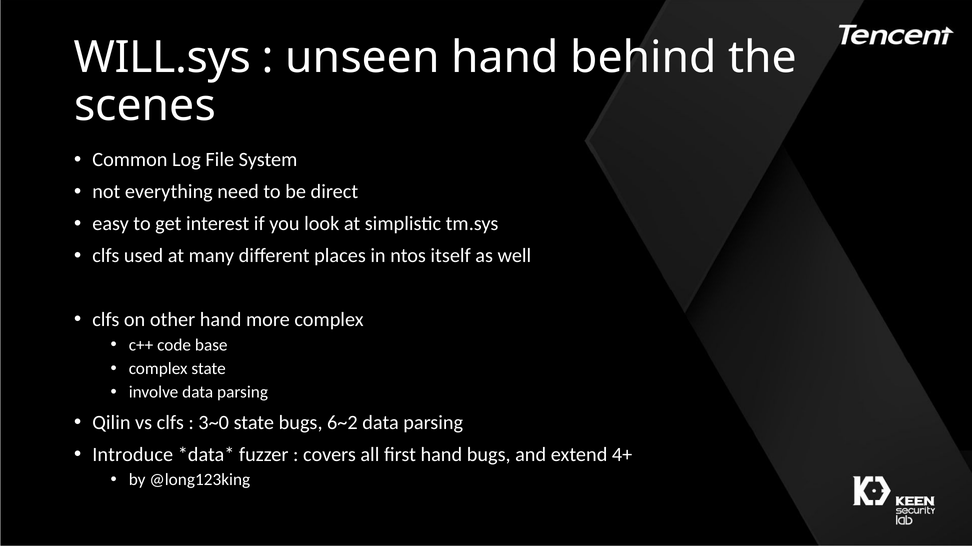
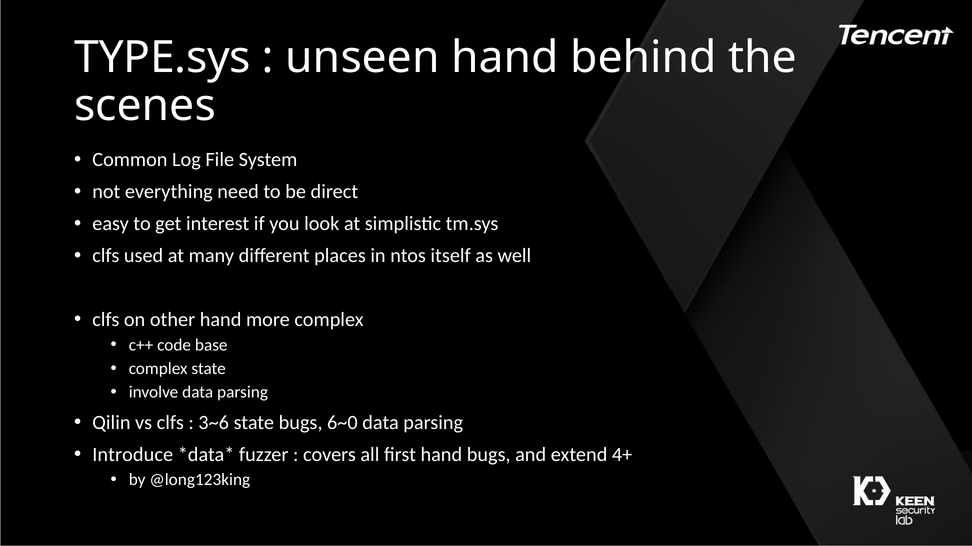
WILL.sys: WILL.sys -> TYPE.sys
3~0: 3~0 -> 3~6
6~2: 6~2 -> 6~0
